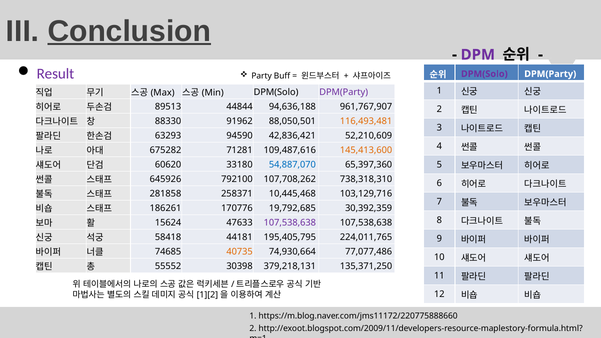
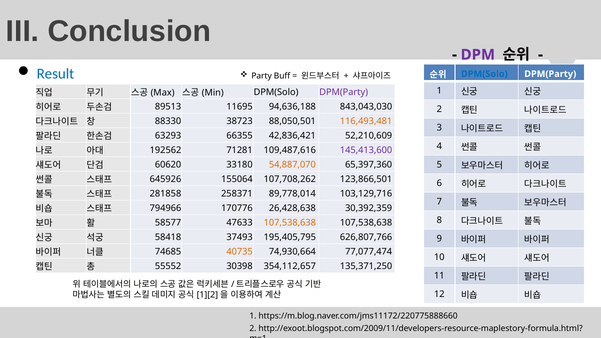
Conclusion underline: present -> none
Result colour: purple -> blue
DPM(Solo at (484, 74) colour: purple -> blue
44844: 44844 -> 11695
961,767,907: 961,767,907 -> 843,043,030
91962: 91962 -> 38723
94590: 94590 -> 66355
675282: 675282 -> 192562
145,413,600 colour: orange -> purple
54,887,070 colour: blue -> orange
792100: 792100 -> 155064
738,318,310: 738,318,310 -> 123,866,501
10,445,468: 10,445,468 -> 89,778,014
186261: 186261 -> 794966
19,792,685: 19,792,685 -> 26,428,638
15624: 15624 -> 58577
107,538,638 at (290, 223) colour: purple -> orange
44181: 44181 -> 37493
224,011,765: 224,011,765 -> 626,807,766
77,077,486: 77,077,486 -> 77,077,474
379,218,131: 379,218,131 -> 354,112,657
